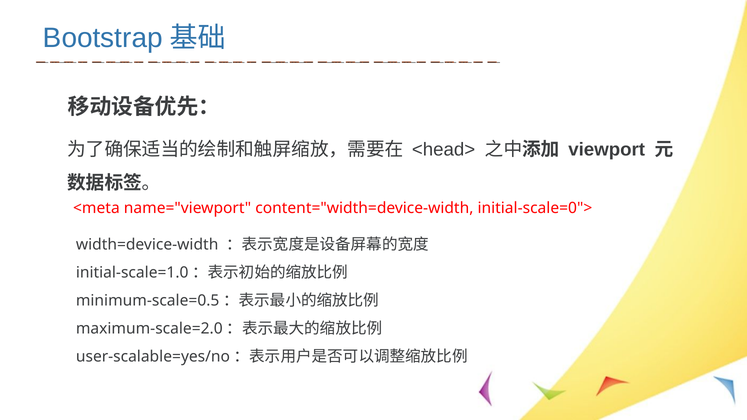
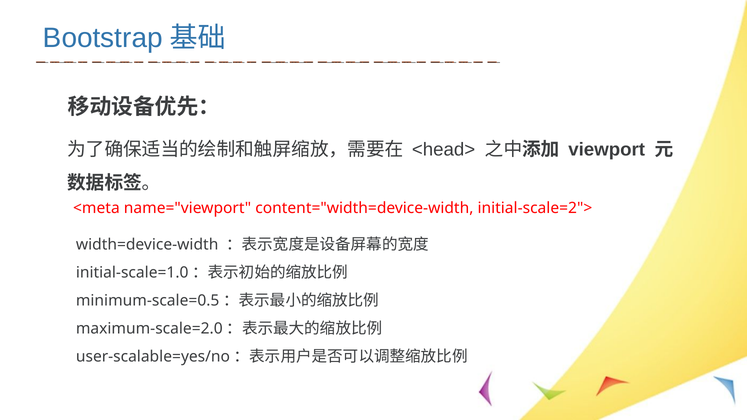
initial-scale=0">: initial-scale=0"> -> initial-scale=2">
